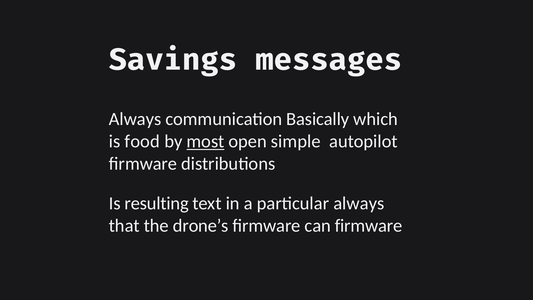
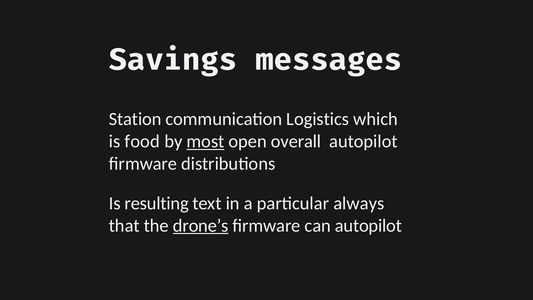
Always at (135, 119): Always -> Station
Basically: Basically -> Logistics
simple: simple -> overall
drone’s underline: none -> present
can firmware: firmware -> autopilot
